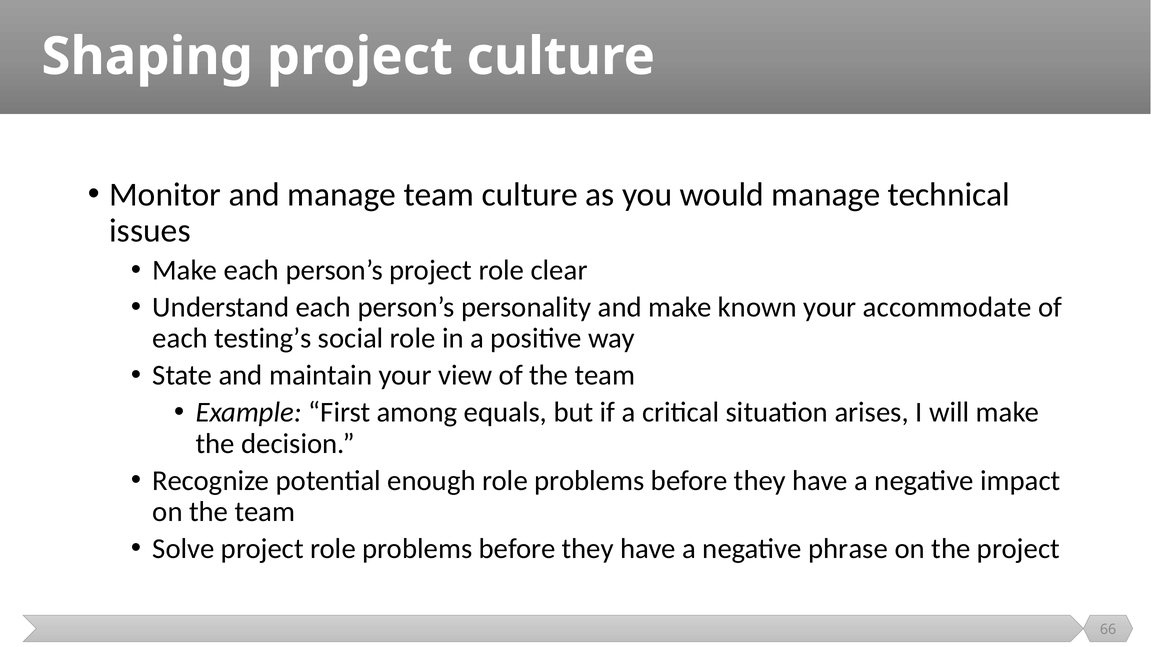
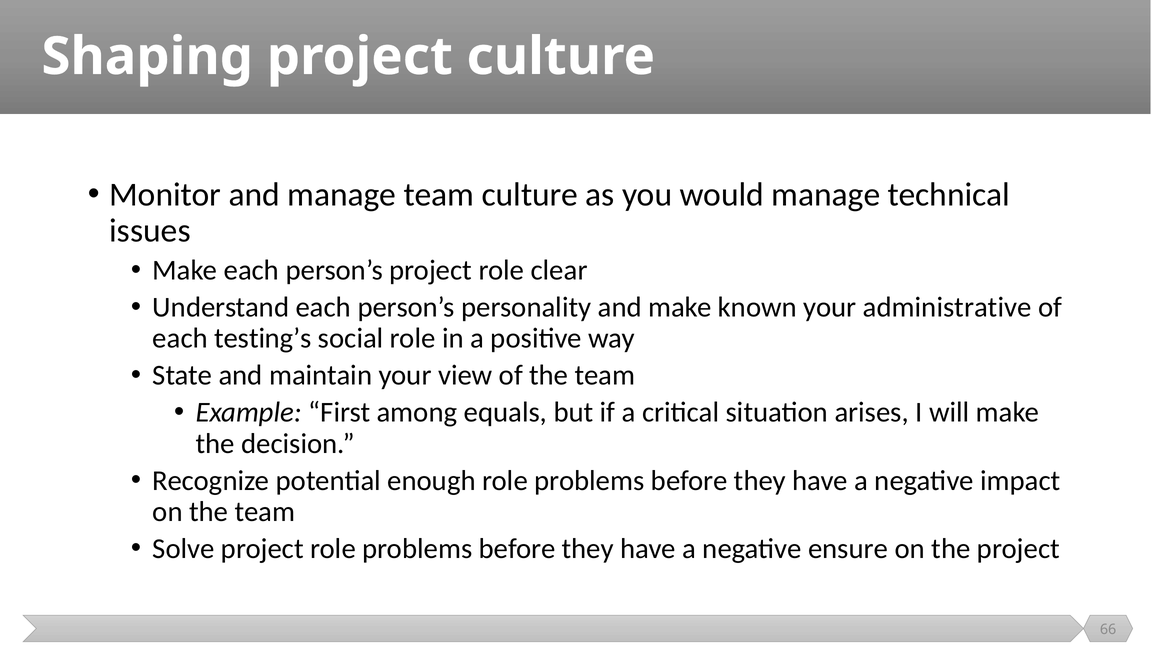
accommodate: accommodate -> administrative
phrase: phrase -> ensure
